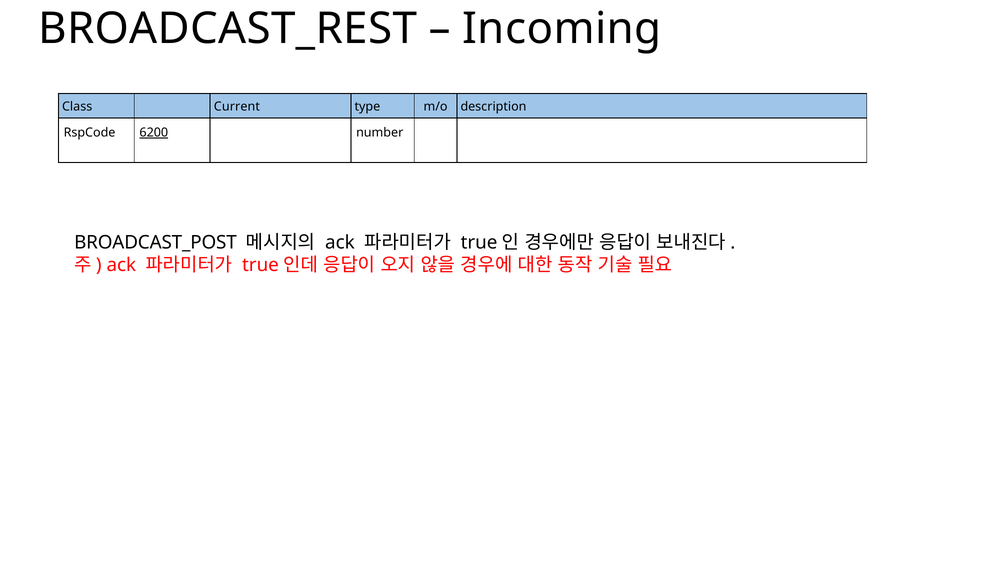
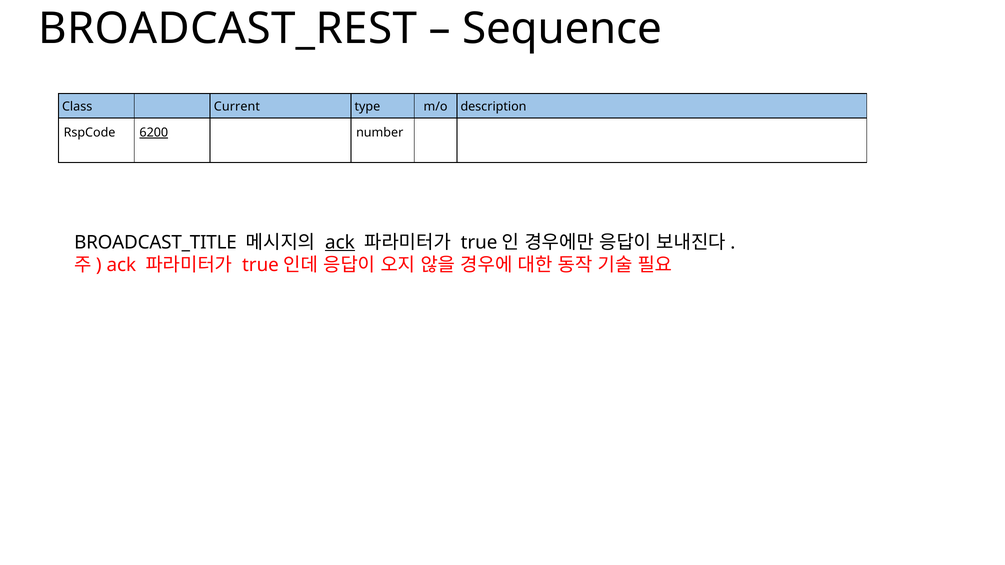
Incoming: Incoming -> Sequence
BROADCAST_POST: BROADCAST_POST -> BROADCAST_TITLE
ack at (340, 242) underline: none -> present
